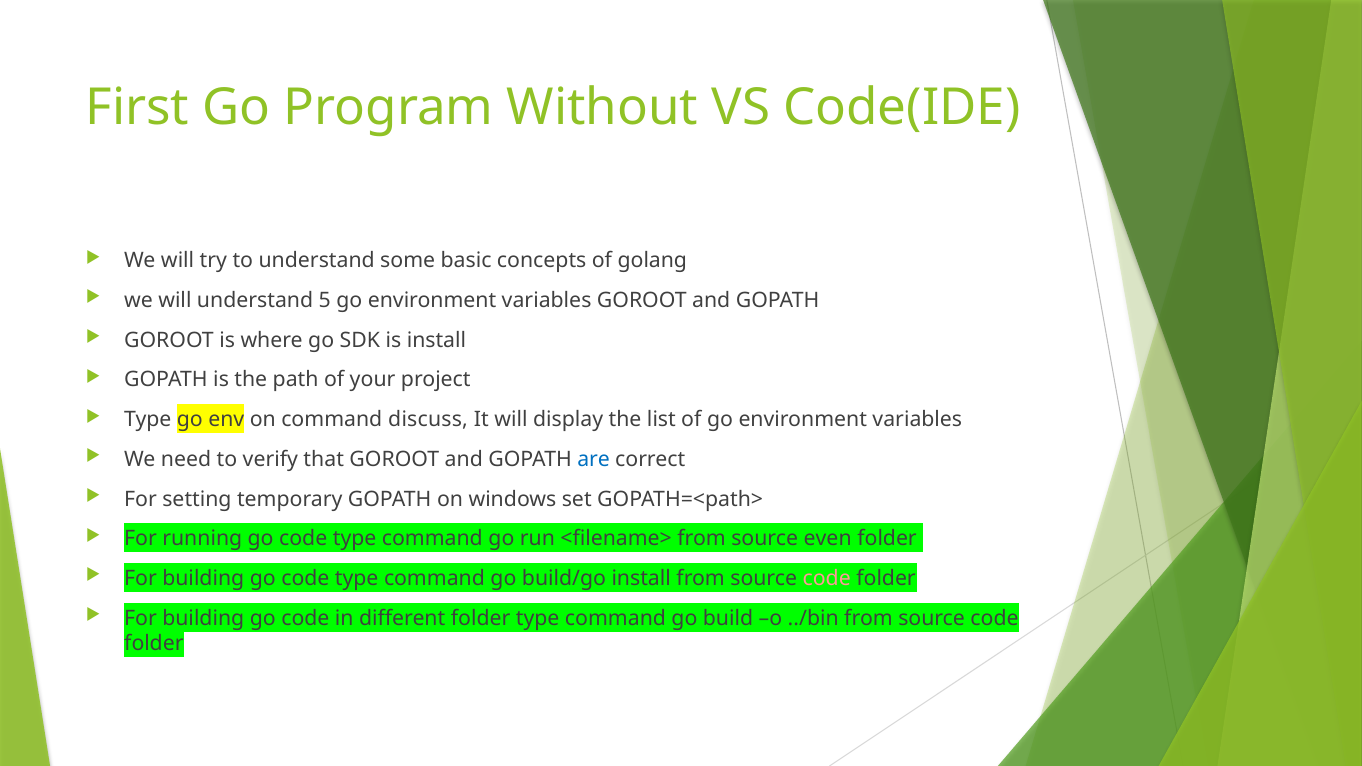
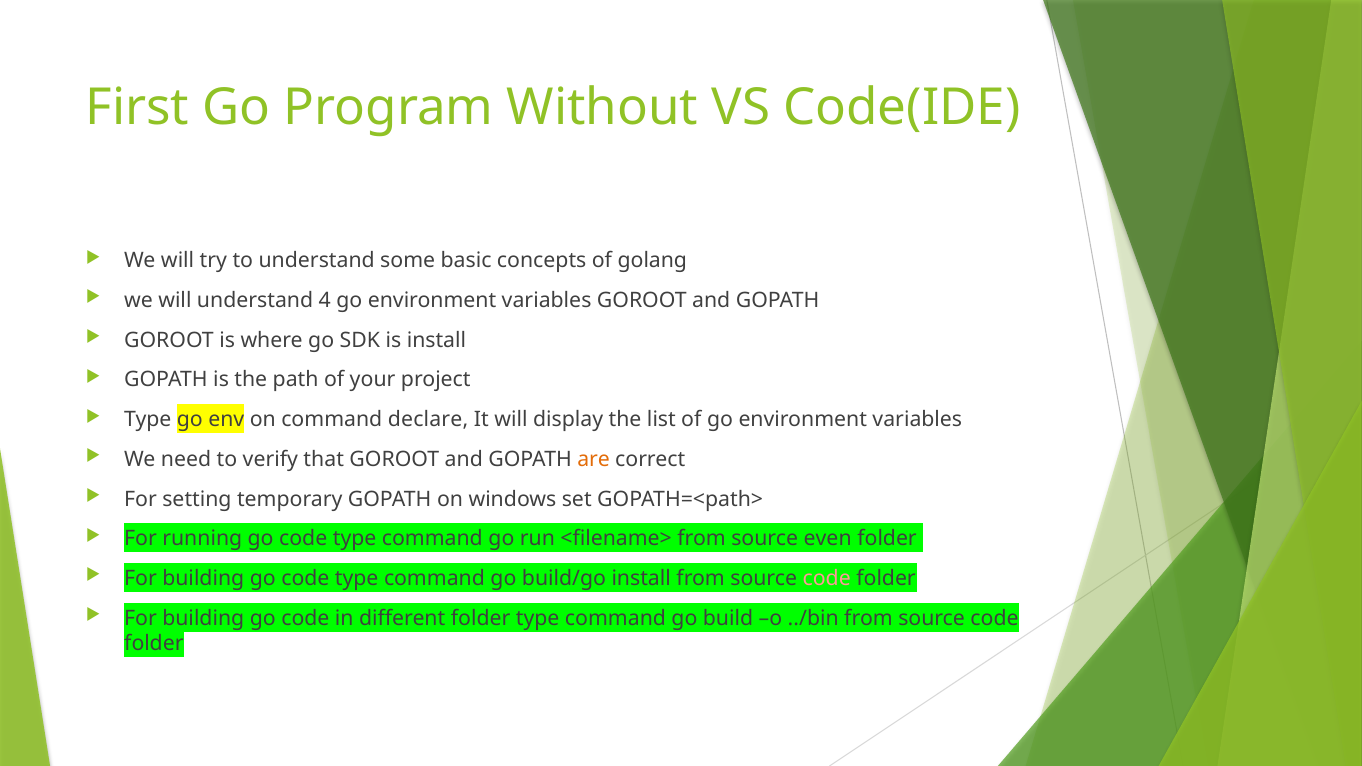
5: 5 -> 4
discuss: discuss -> declare
are colour: blue -> orange
